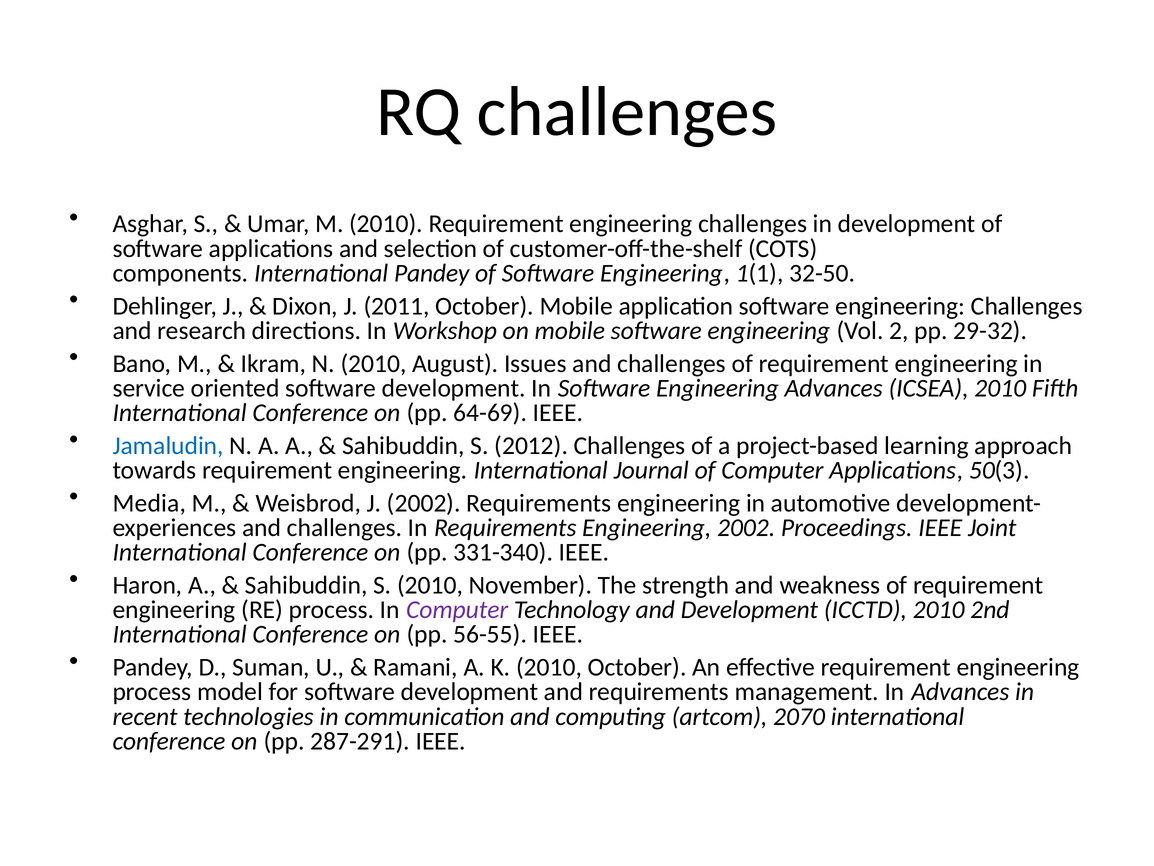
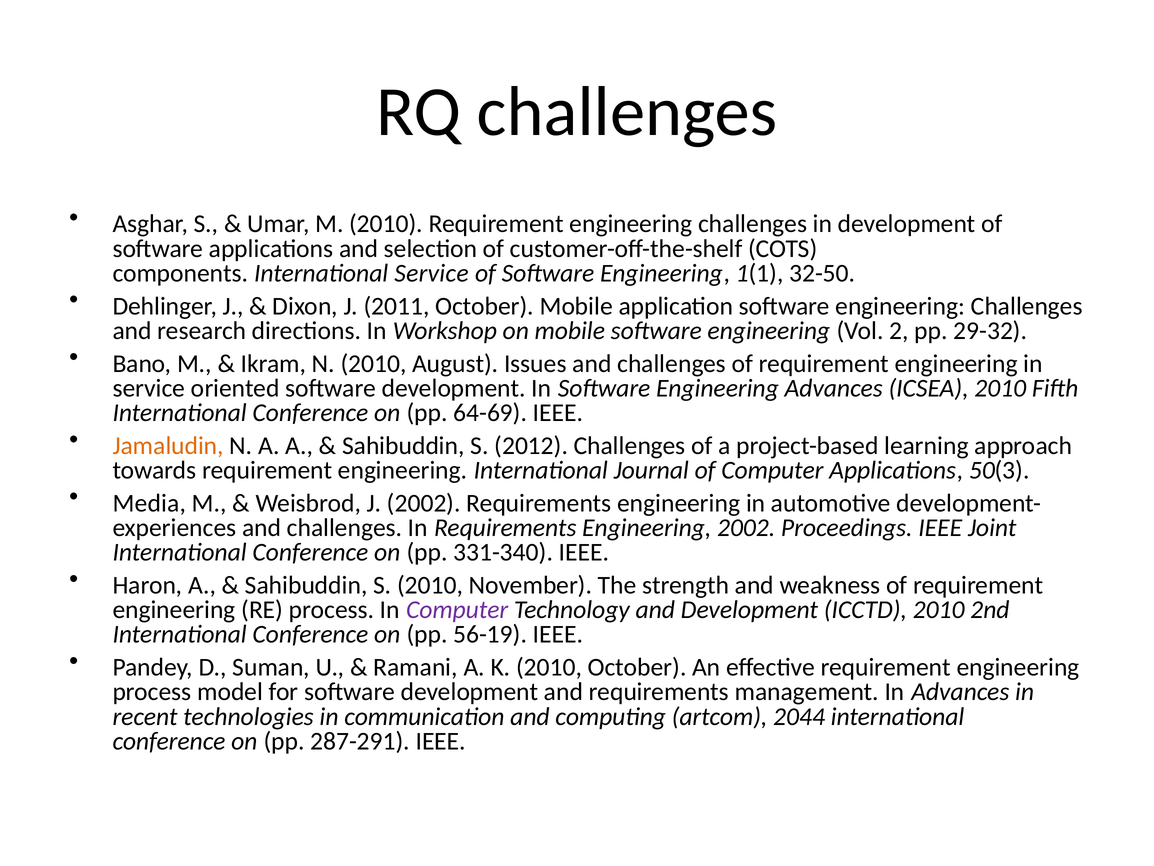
International Pandey: Pandey -> Service
Jamaludin colour: blue -> orange
56-55: 56-55 -> 56-19
2070: 2070 -> 2044
